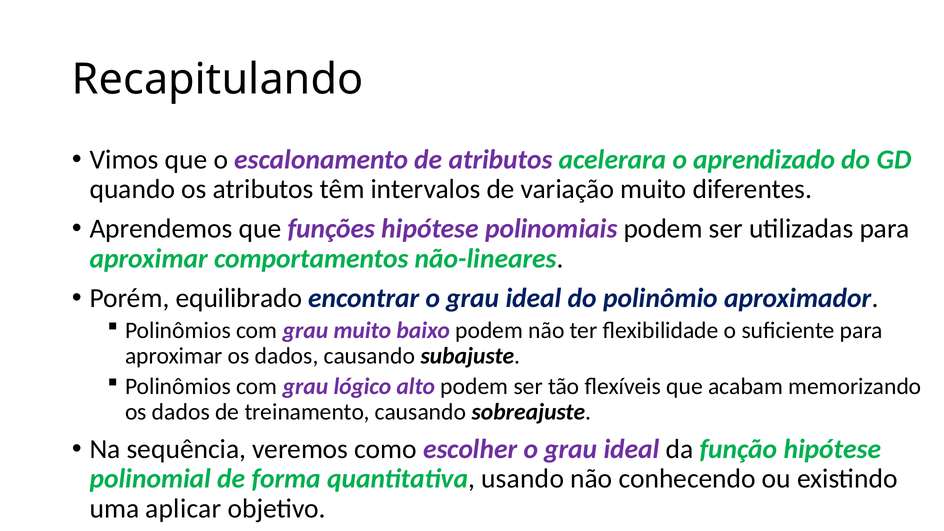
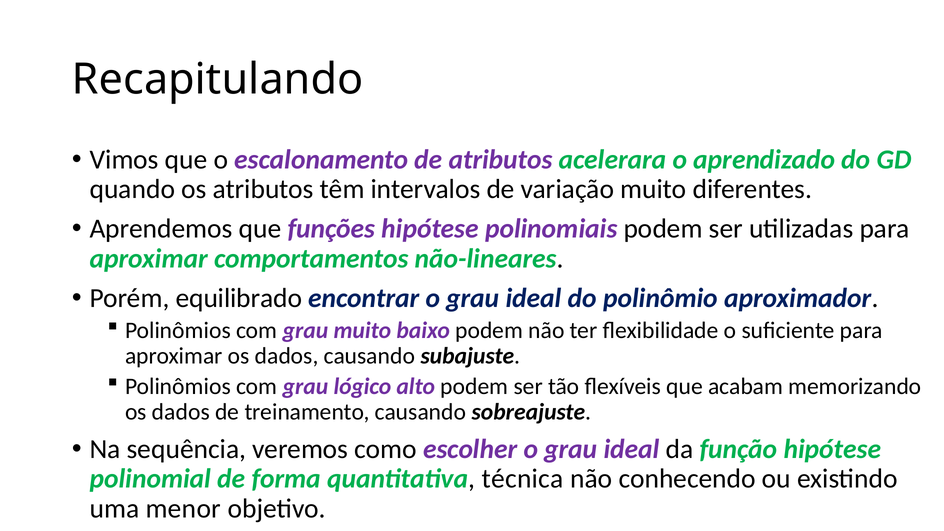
usando: usando -> técnica
aplicar: aplicar -> menor
